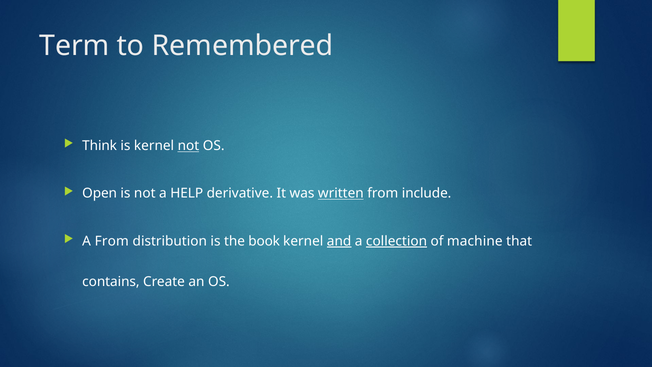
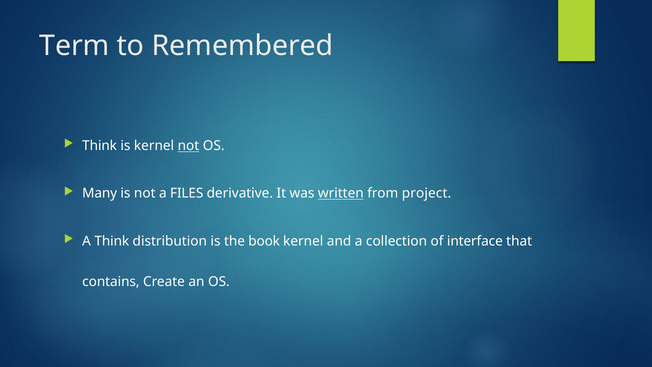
Open: Open -> Many
HELP: HELP -> FILES
include: include -> project
A From: From -> Think
and underline: present -> none
collection underline: present -> none
machine: machine -> interface
